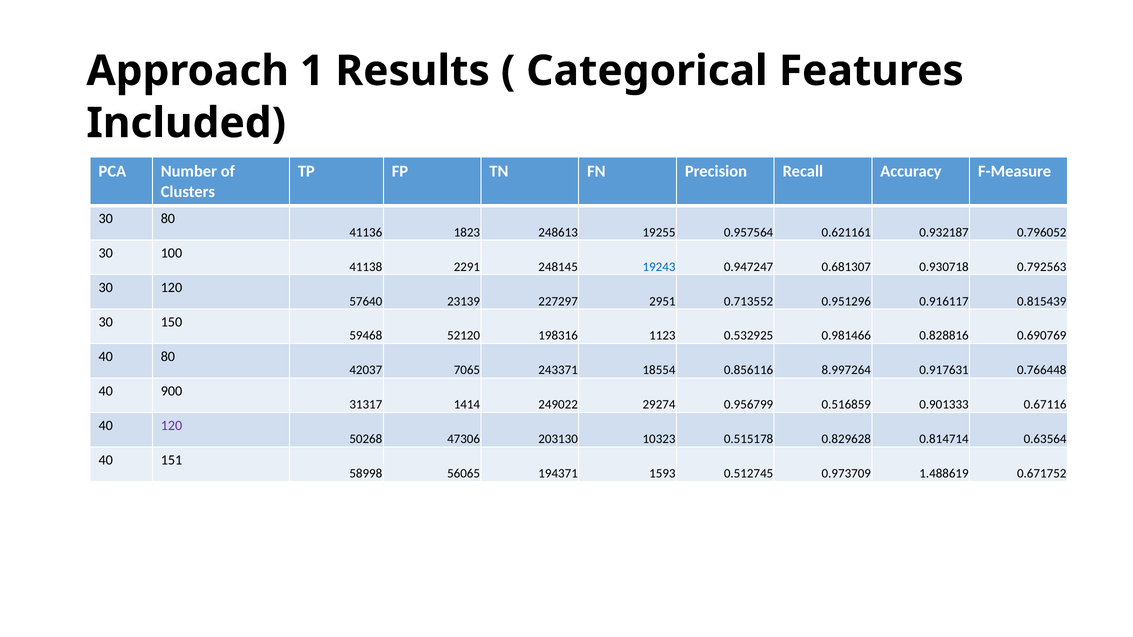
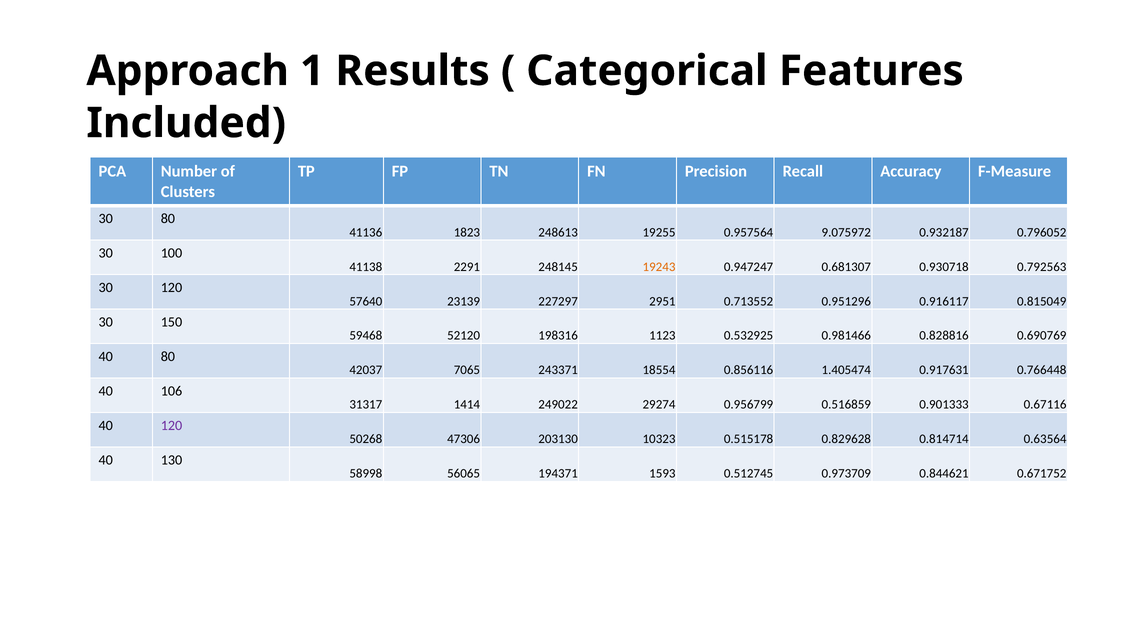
0.621161: 0.621161 -> 9.075972
19243 colour: blue -> orange
0.815439: 0.815439 -> 0.815049
8.997264: 8.997264 -> 1.405474
900: 900 -> 106
151: 151 -> 130
1.488619: 1.488619 -> 0.844621
